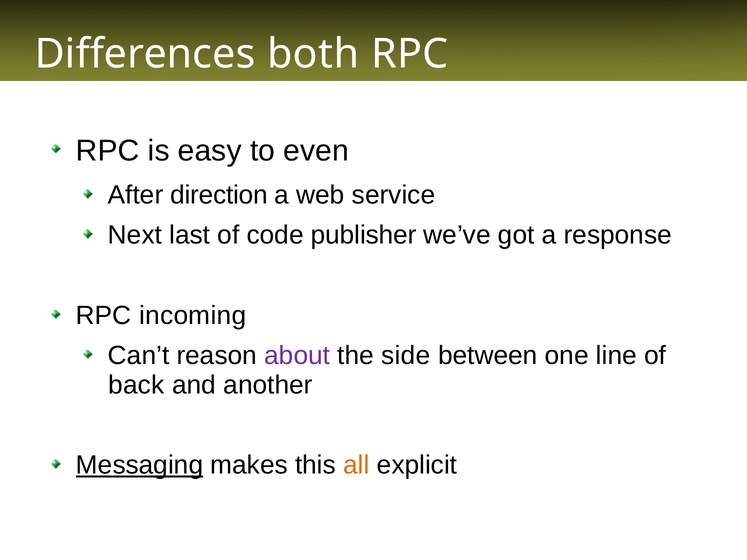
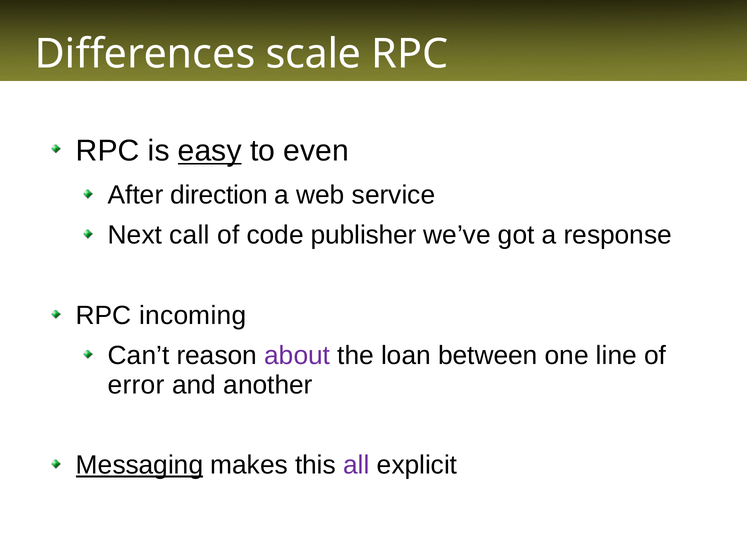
both: both -> scale
easy underline: none -> present
last: last -> call
side: side -> loan
back: back -> error
all colour: orange -> purple
